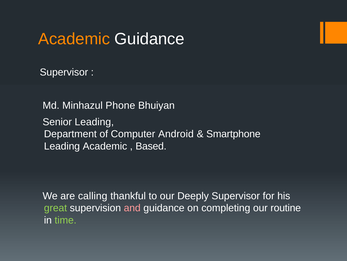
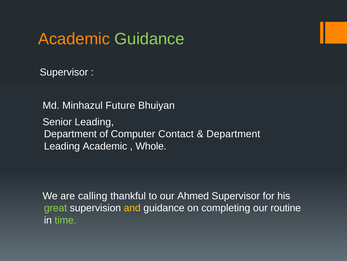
Guidance at (149, 39) colour: white -> light green
Phone: Phone -> Future
Android: Android -> Contact
Smartphone at (233, 134): Smartphone -> Department
Based: Based -> Whole
Deeply: Deeply -> Ahmed
and colour: pink -> yellow
